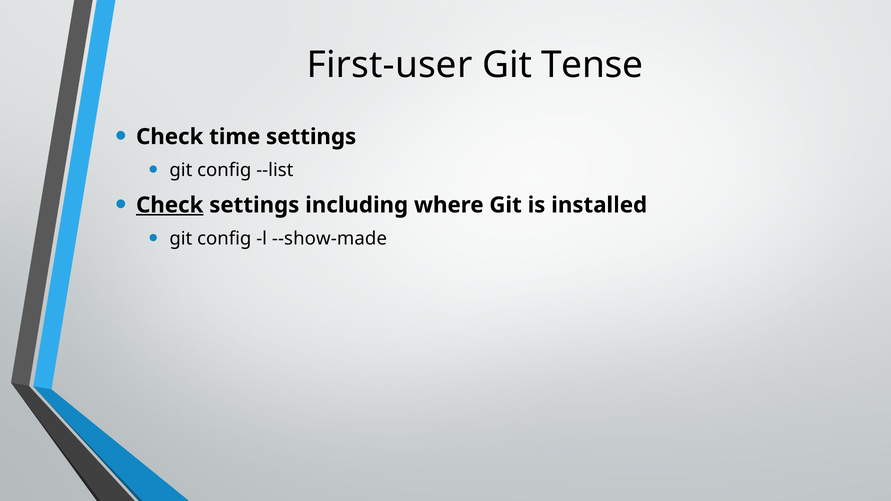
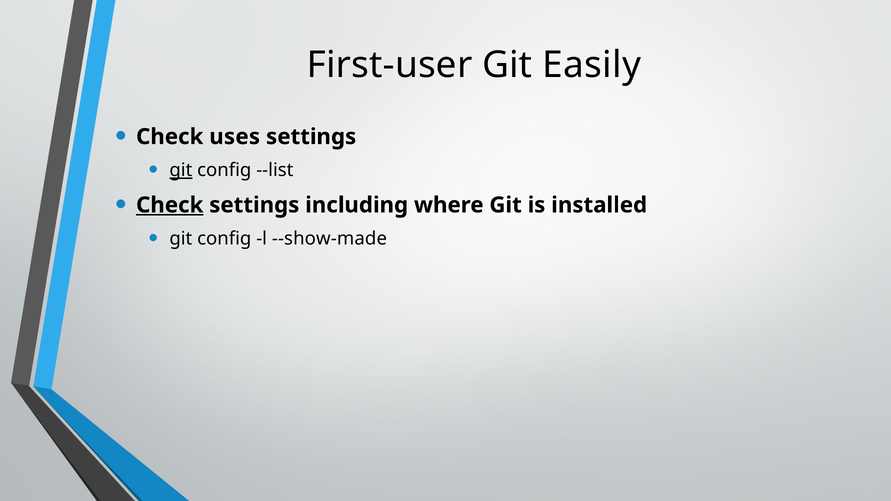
Tense: Tense -> Easily
time: time -> uses
git at (181, 170) underline: none -> present
